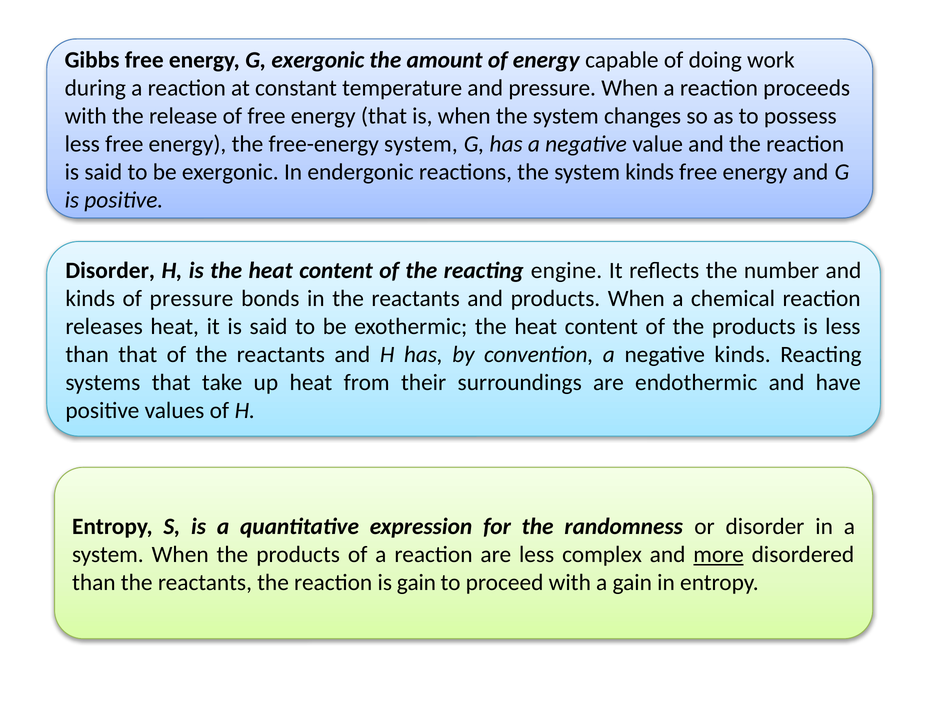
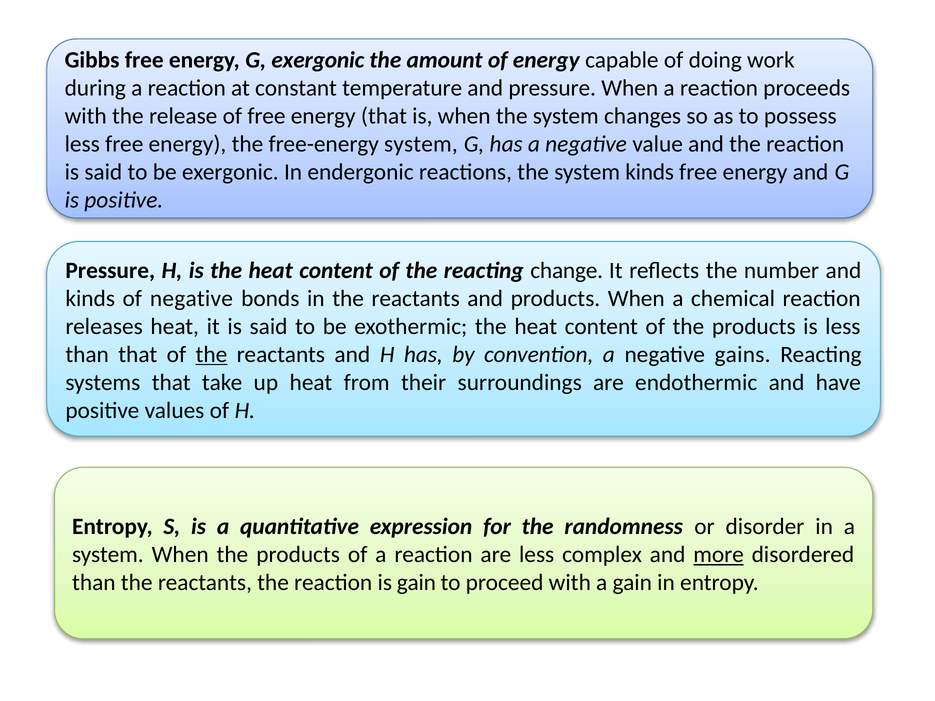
Disorder at (110, 270): Disorder -> Pressure
engine: engine -> change
of pressure: pressure -> negative
the at (211, 355) underline: none -> present
negative kinds: kinds -> gains
